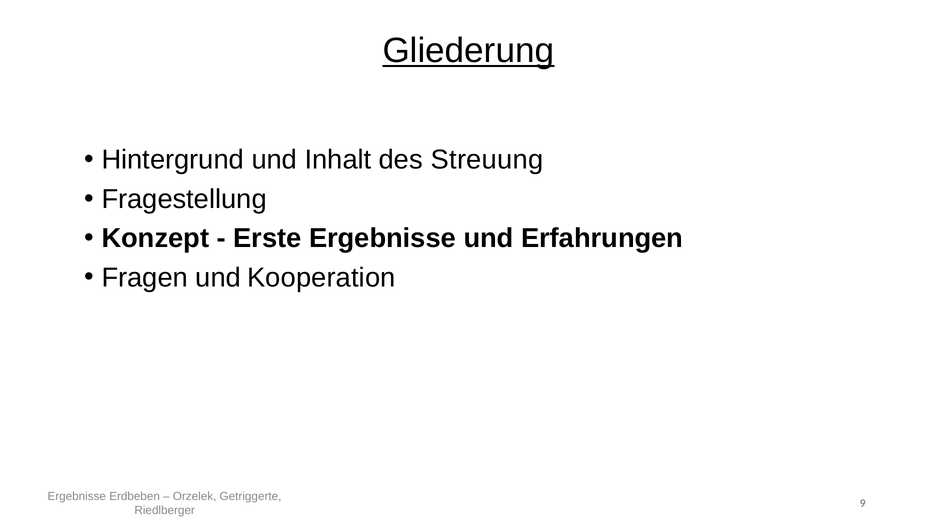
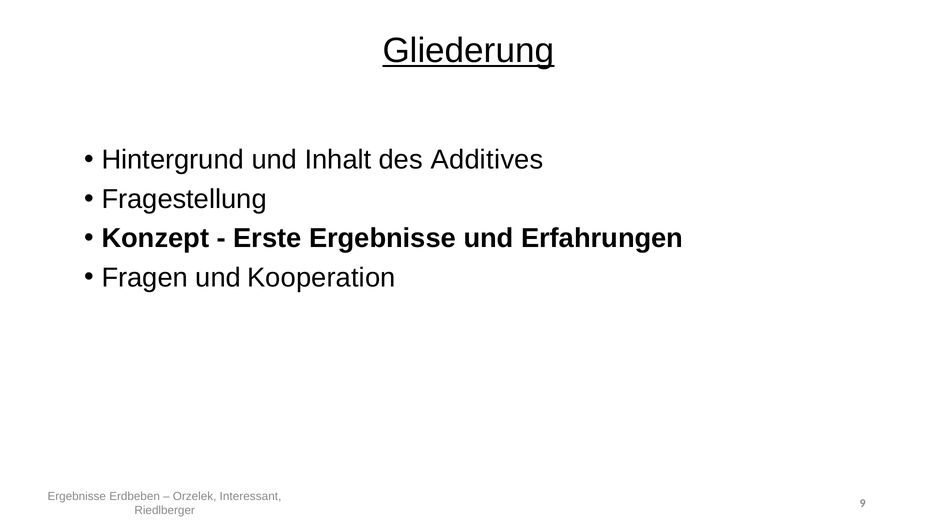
Streuung: Streuung -> Additives
Getriggerte: Getriggerte -> Interessant
